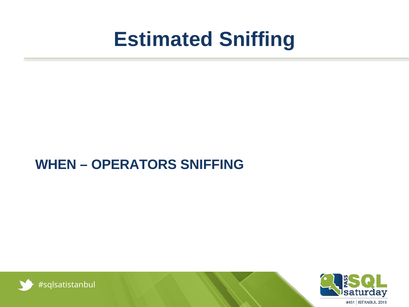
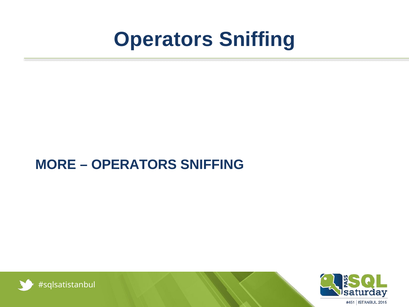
Estimated at (163, 39): Estimated -> Operators
WHEN: WHEN -> MORE
